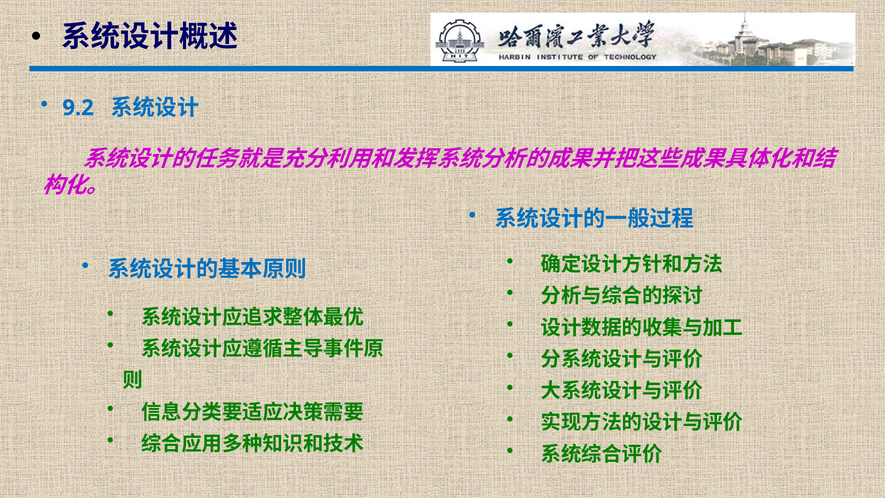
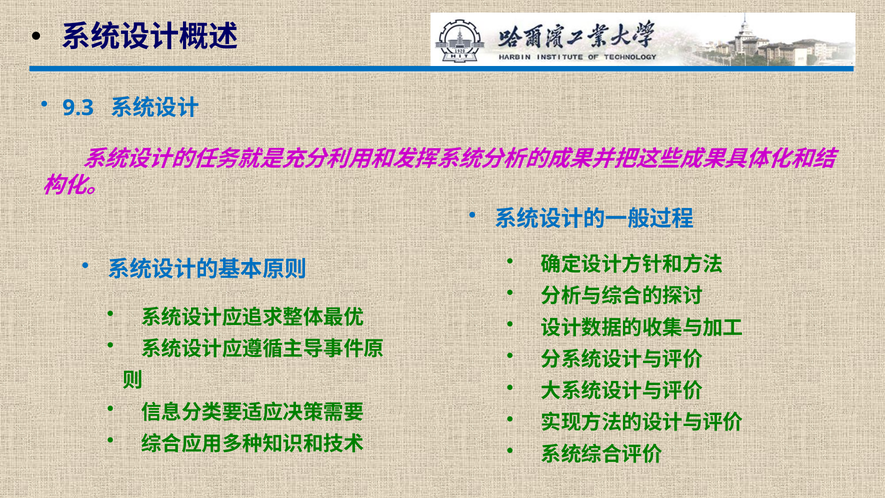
9.2: 9.2 -> 9.3
